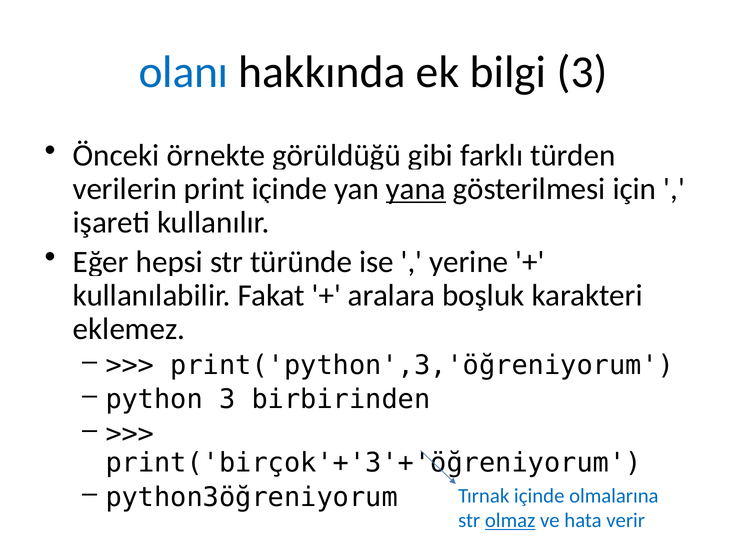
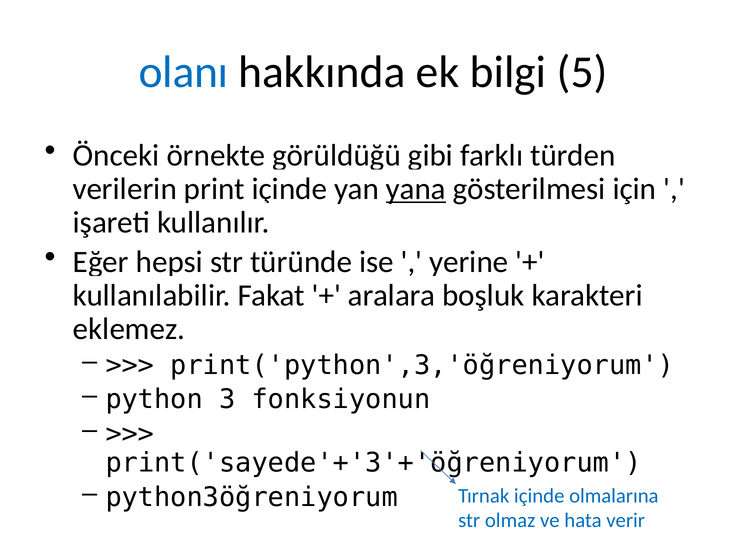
bilgi 3: 3 -> 5
birbirinden: birbirinden -> fonksiyonun
print('birçok'+'3'+'öğreniyorum: print('birçok'+'3'+'öğreniyorum -> print('sayede'+'3'+'öğreniyorum
olmaz underline: present -> none
